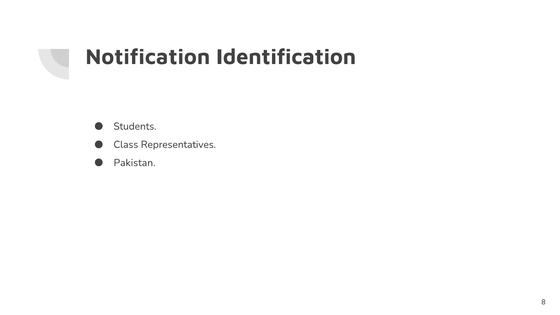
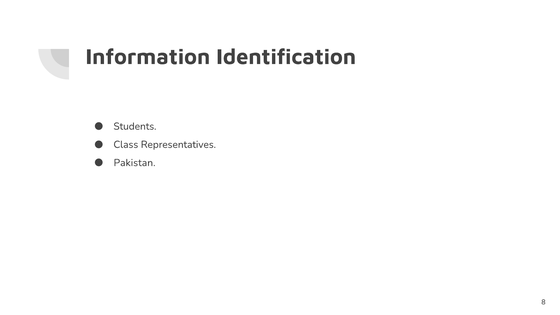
Notification: Notification -> Information
